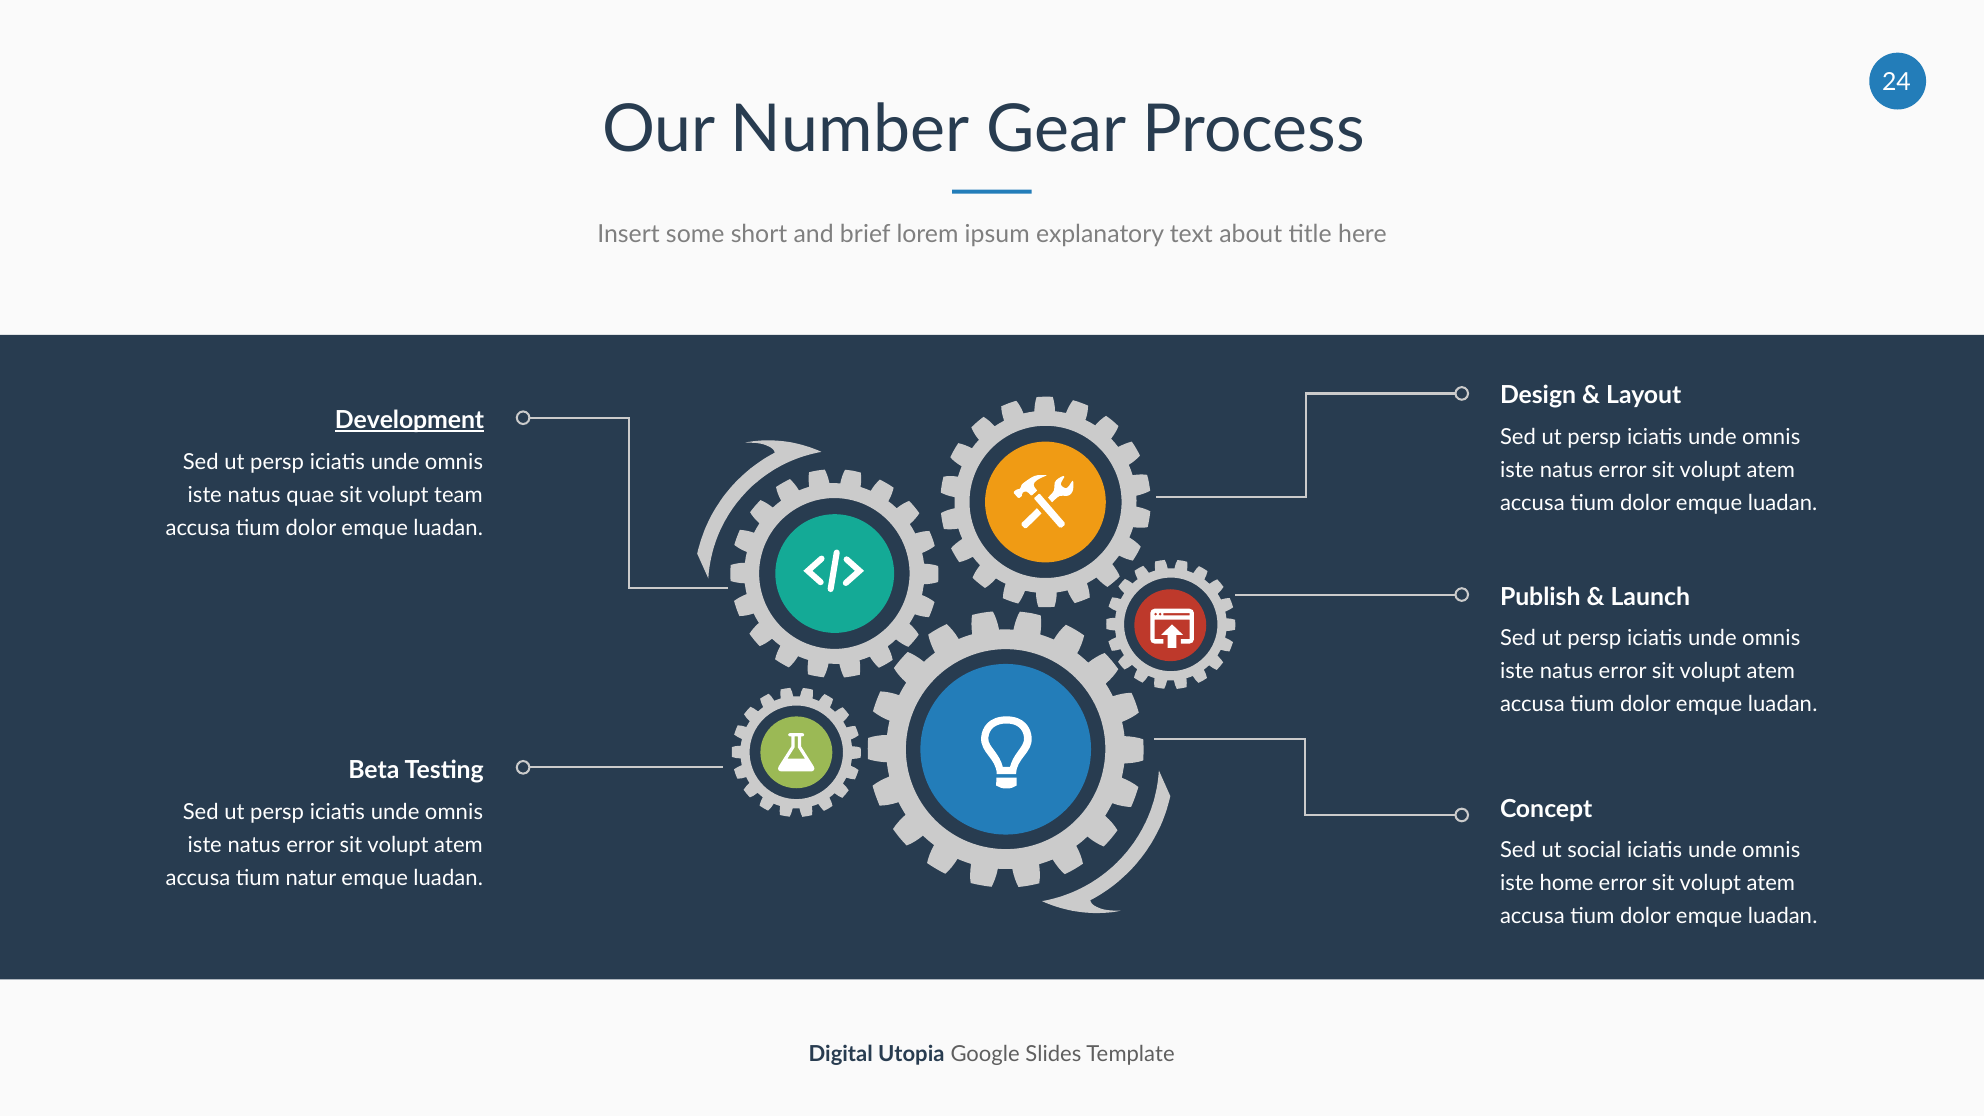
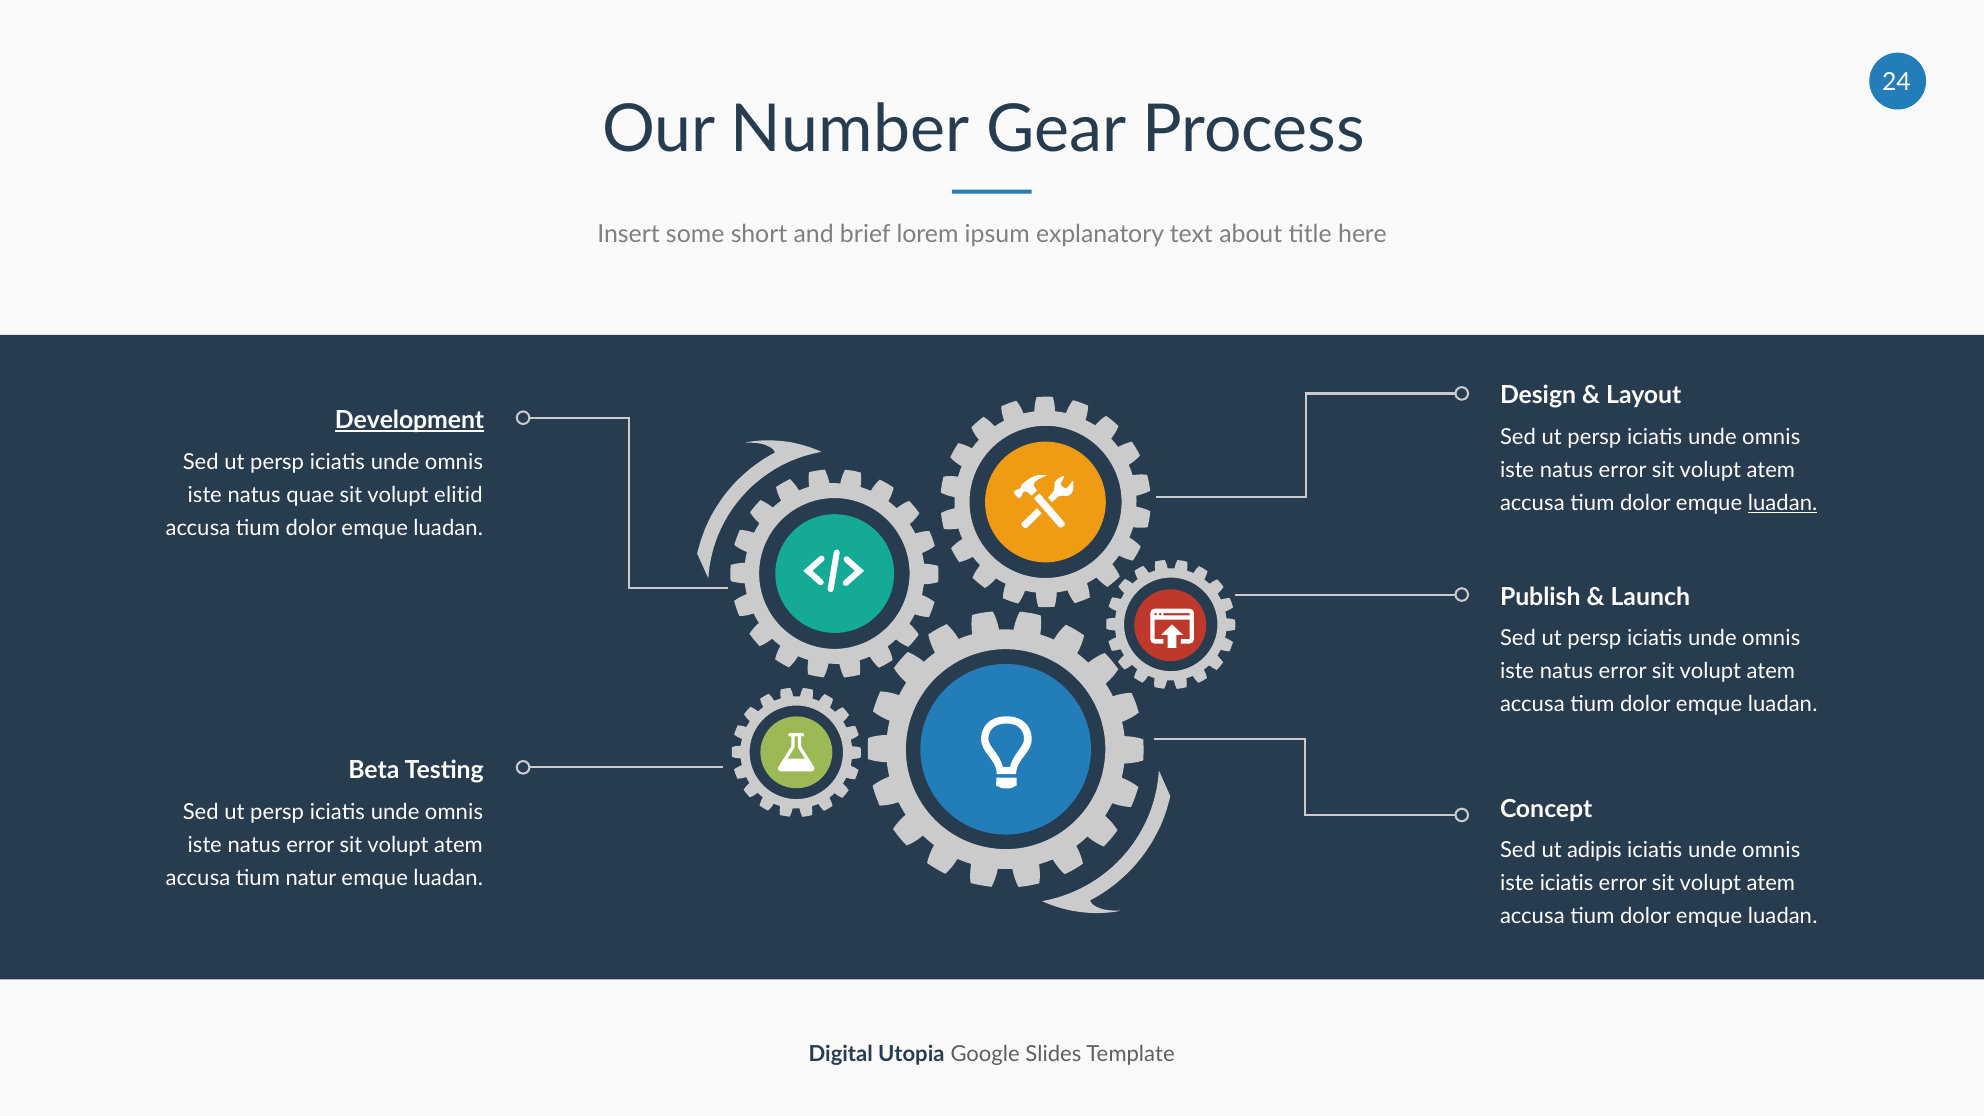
team: team -> elitid
luadan at (1783, 503) underline: none -> present
social: social -> adipis
iste home: home -> iciatis
